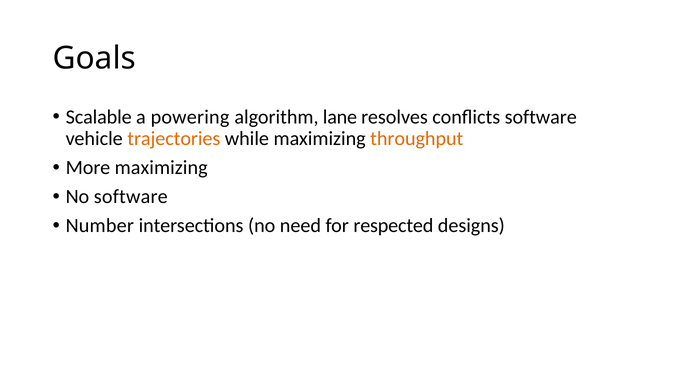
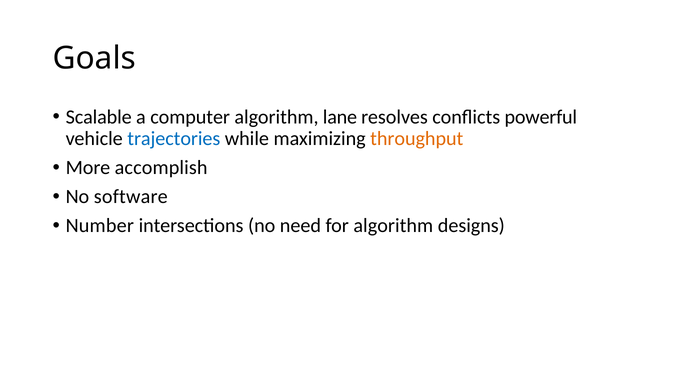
powering: powering -> computer
conflicts software: software -> powerful
trajectories colour: orange -> blue
More maximizing: maximizing -> accomplish
for respected: respected -> algorithm
